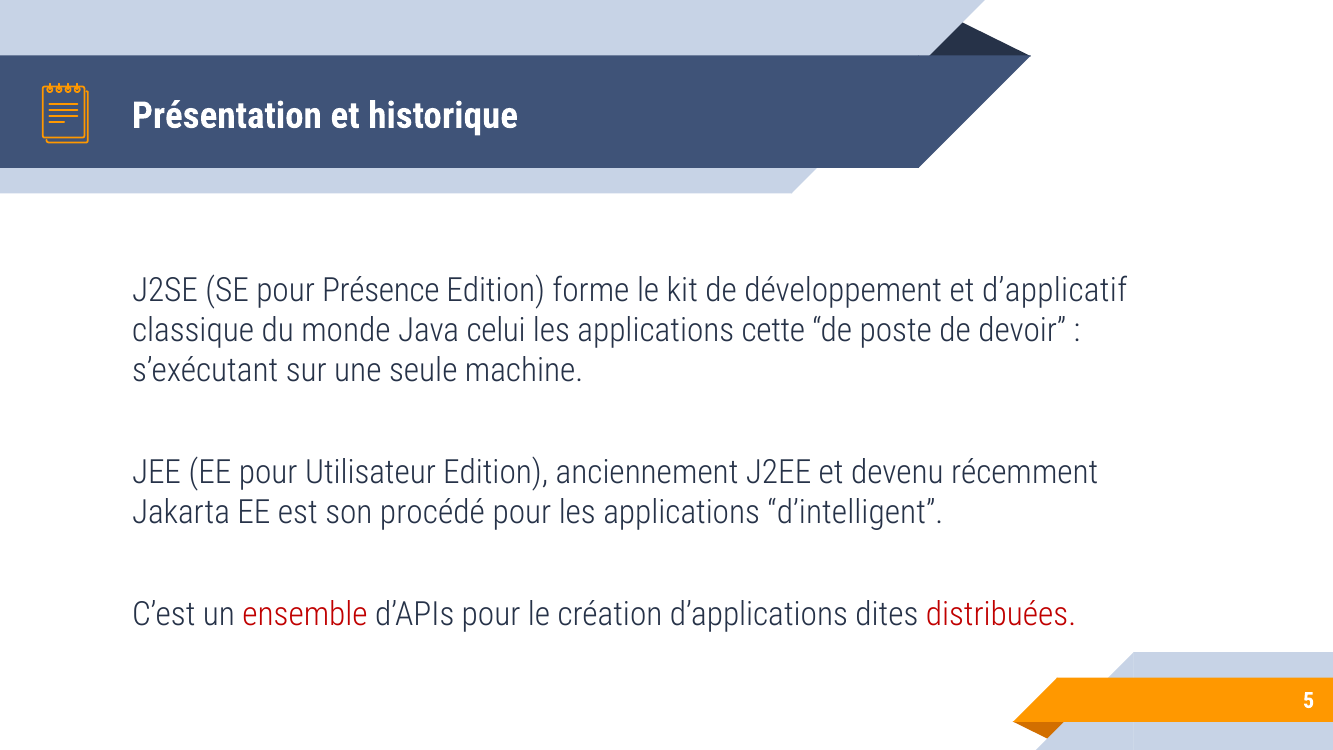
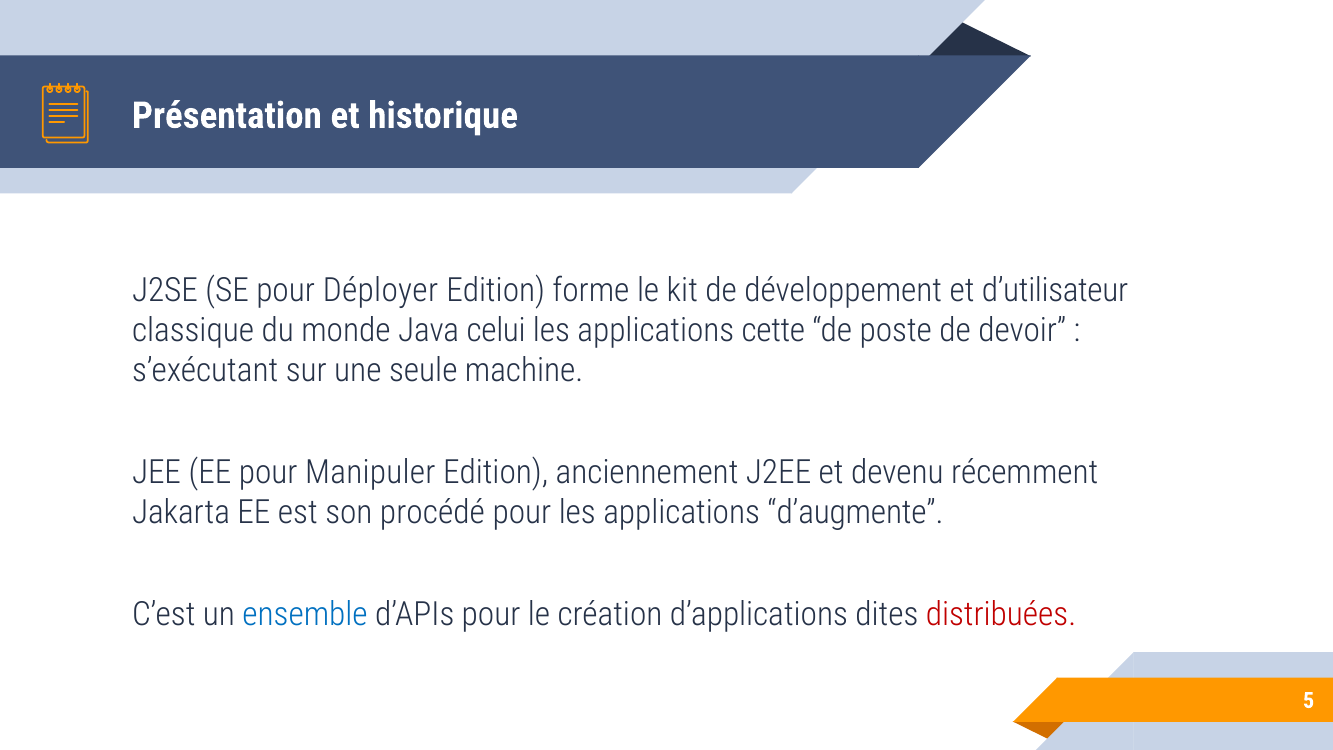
Présence: Présence -> Déployer
d’applicatif: d’applicatif -> d’utilisateur
Utilisateur: Utilisateur -> Manipuler
d’intelligent: d’intelligent -> d’augmente
ensemble colour: red -> blue
